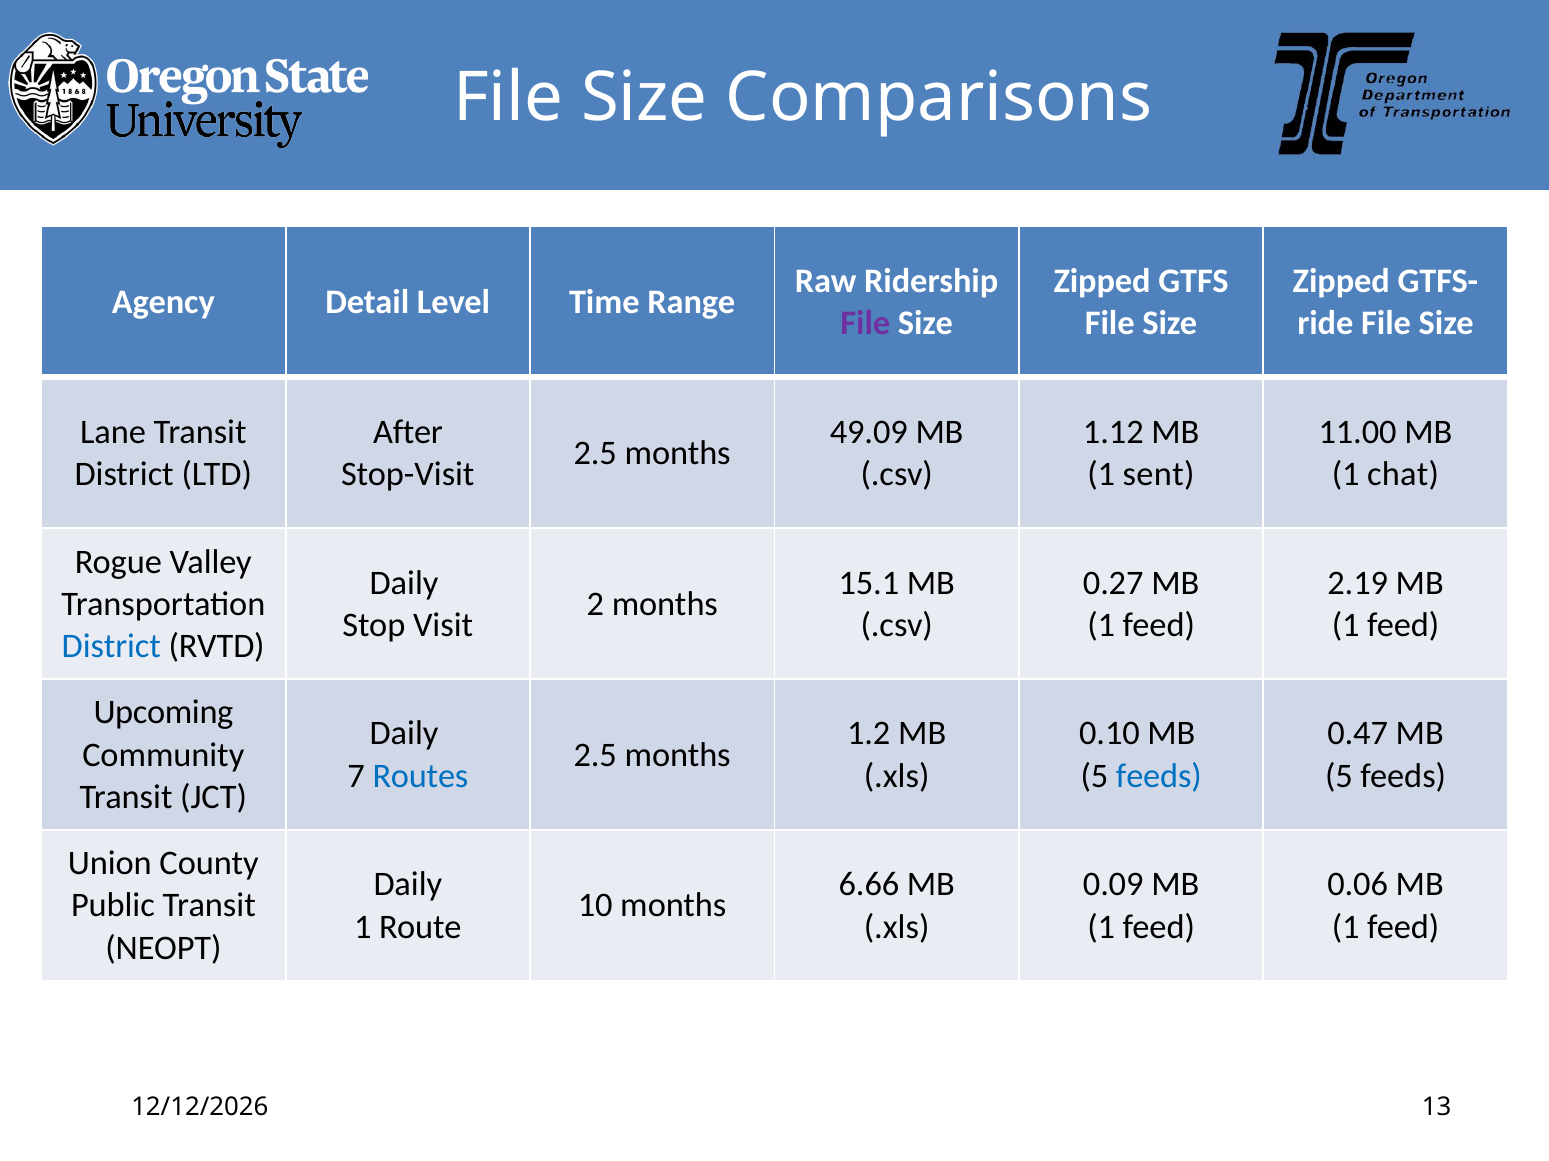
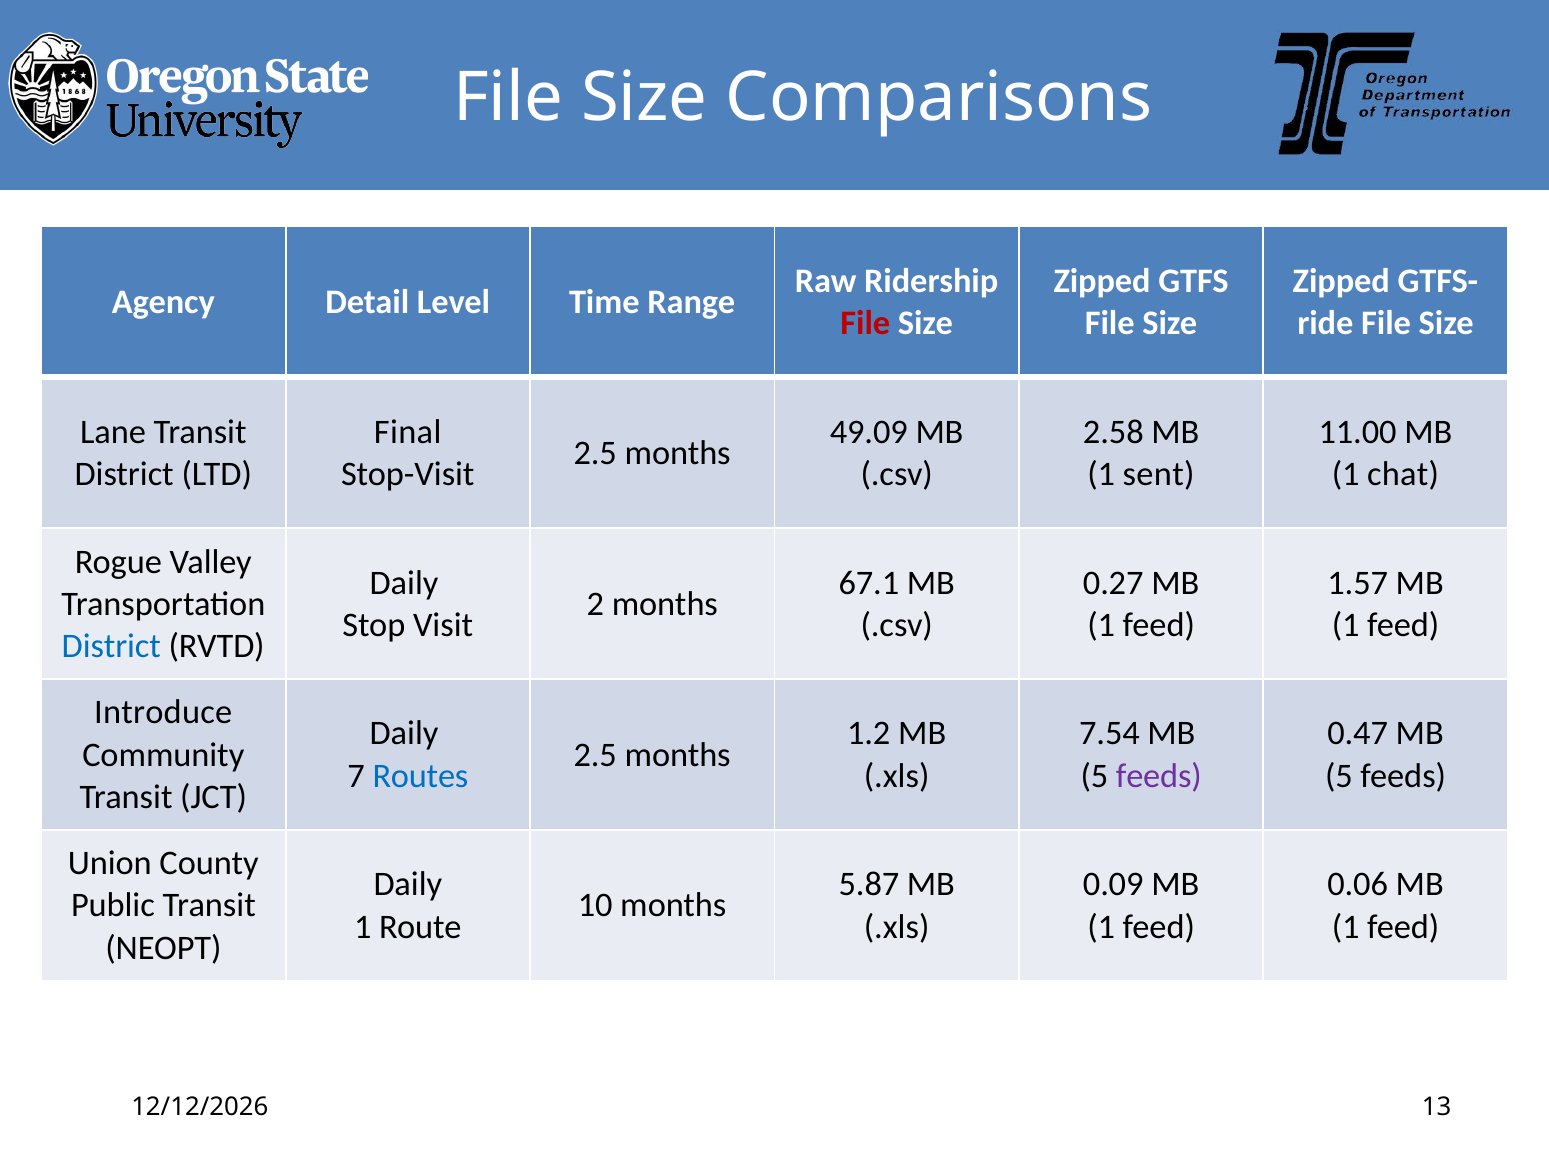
File at (865, 323) colour: purple -> red
After: After -> Final
1.12: 1.12 -> 2.58
15.1: 15.1 -> 67.1
2.19: 2.19 -> 1.57
Upcoming: Upcoming -> Introduce
0.10: 0.10 -> 7.54
feeds at (1159, 776) colour: blue -> purple
6.66: 6.66 -> 5.87
